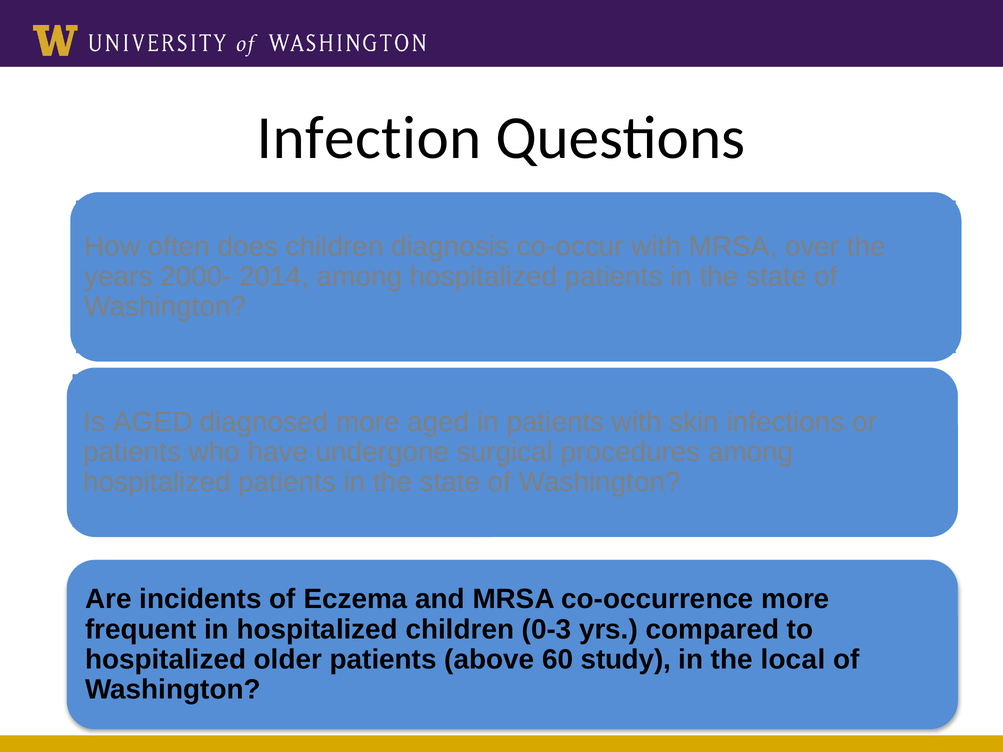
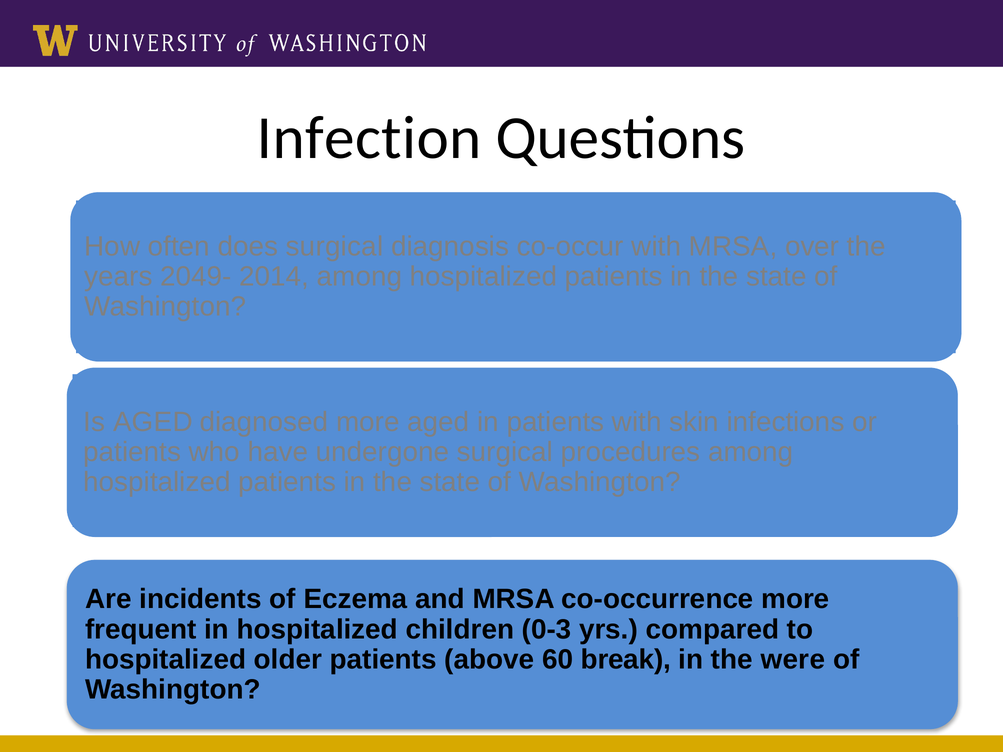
does children: children -> surgical
2000-: 2000- -> 2049-
study: study -> break
local: local -> were
